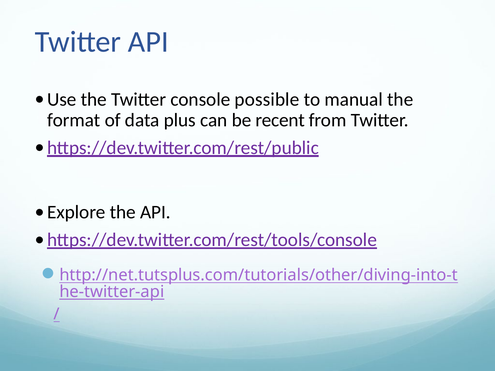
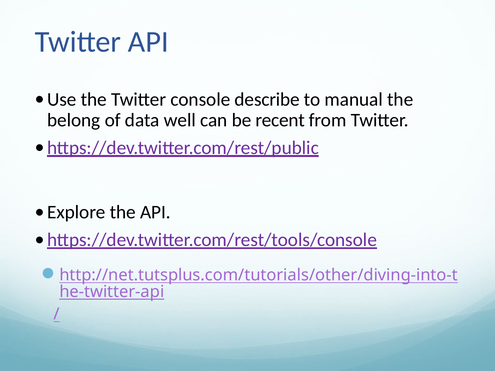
possible: possible -> describe
format: format -> belong
plus: plus -> well
